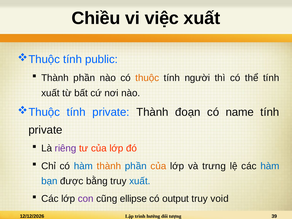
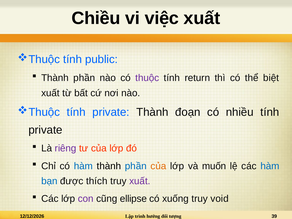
thuộc colour: orange -> purple
người: người -> return
thể tính: tính -> biệt
name: name -> nhiều
thành at (109, 166) colour: orange -> black
trưng: trưng -> muốn
bằng: bằng -> thích
xuất at (140, 181) colour: blue -> purple
output: output -> xuống
